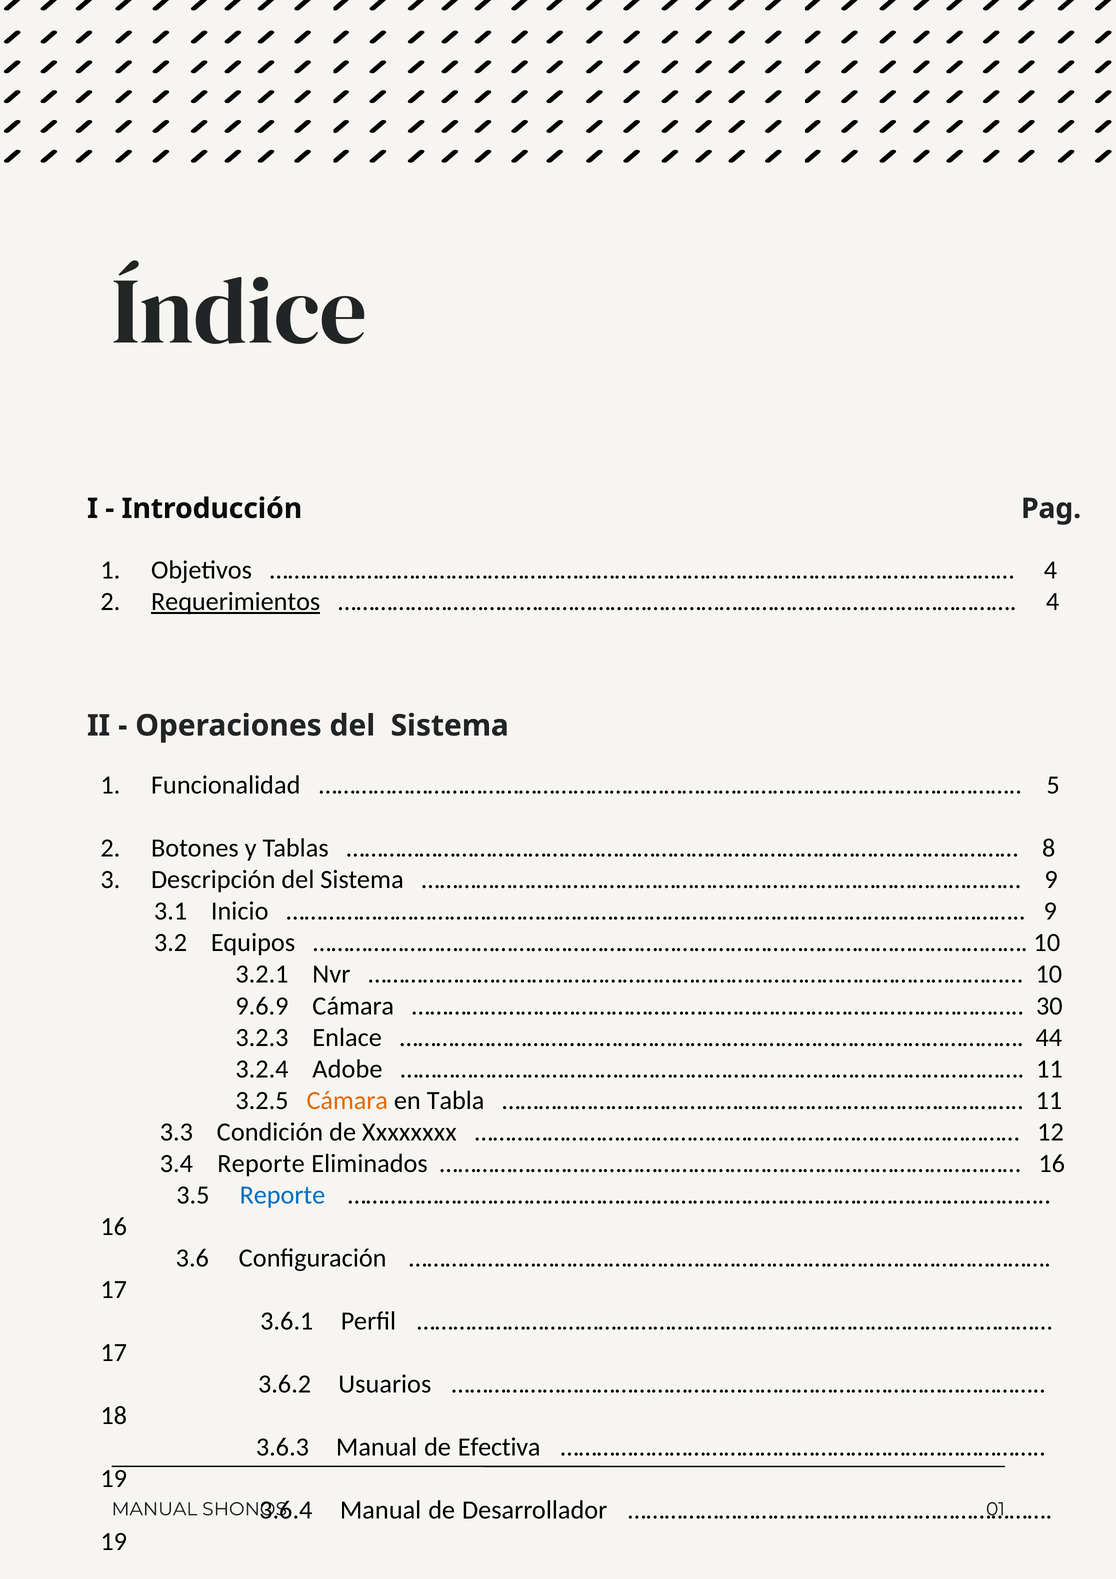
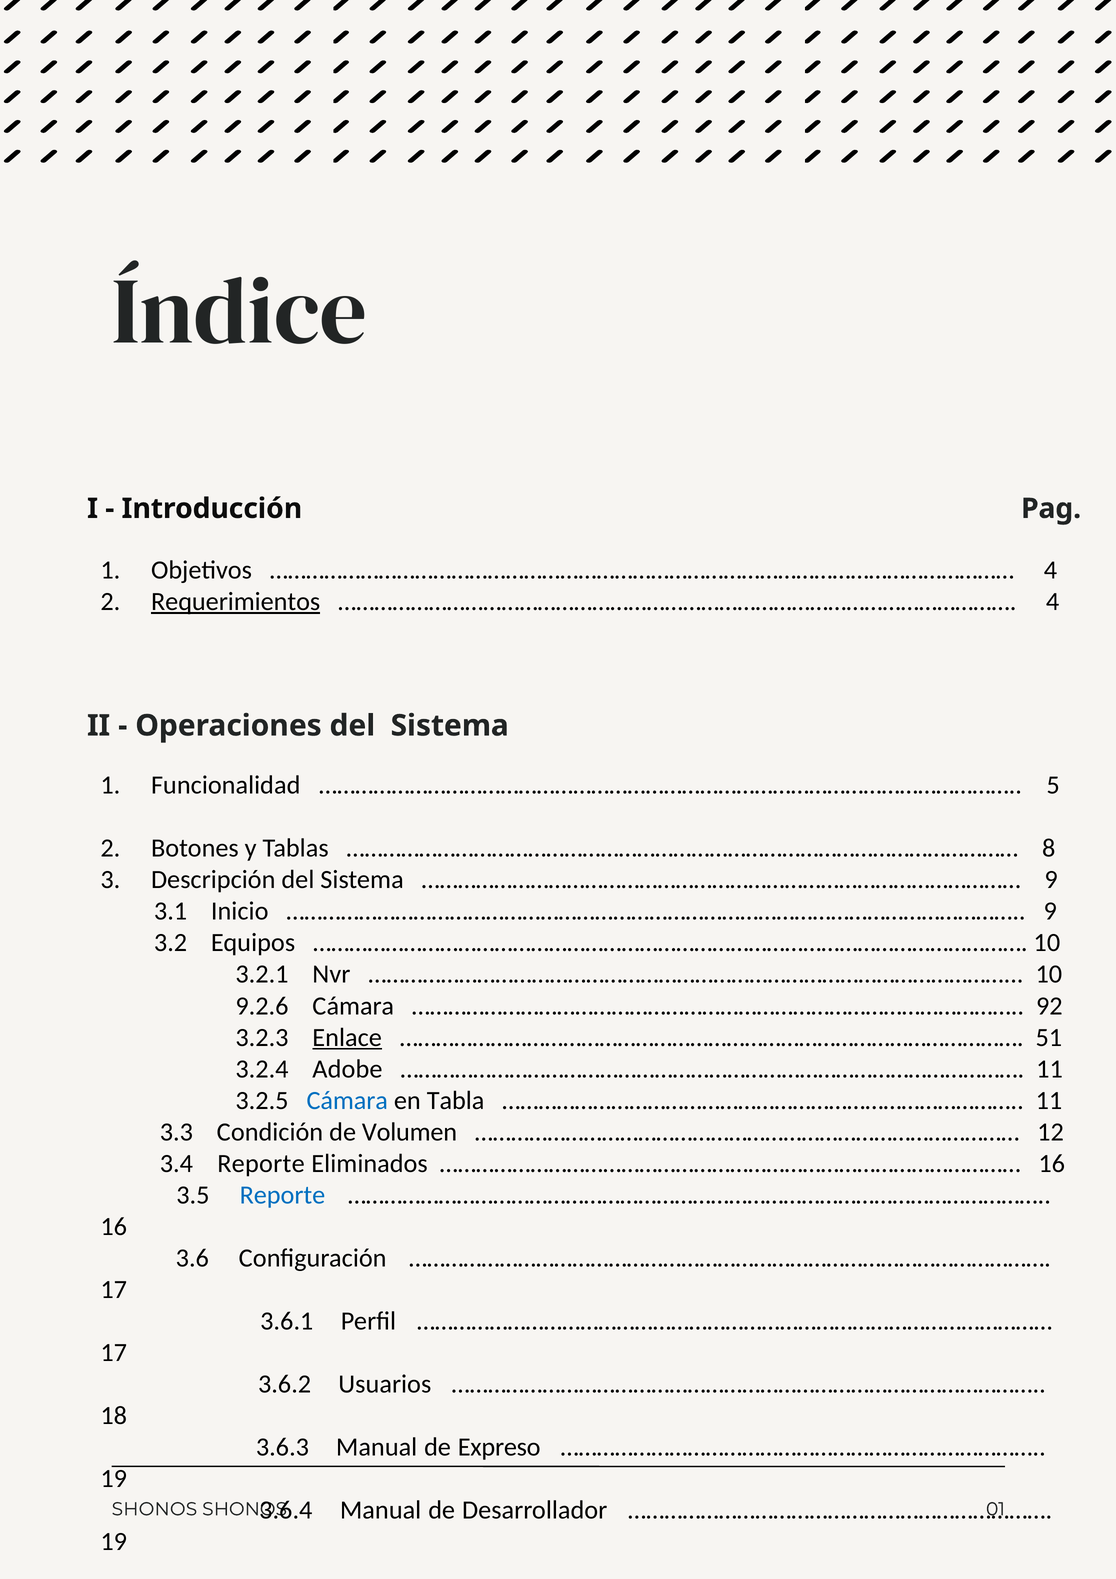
9.6.9: 9.6.9 -> 9.2.6
30: 30 -> 92
Enlace underline: none -> present
44: 44 -> 51
Cámara at (347, 1101) colour: orange -> blue
Xxxxxxxx: Xxxxxxxx -> Volumen
Efectiva: Efectiva -> Expreso
MANUAL at (155, 1509): MANUAL -> SHONOS
